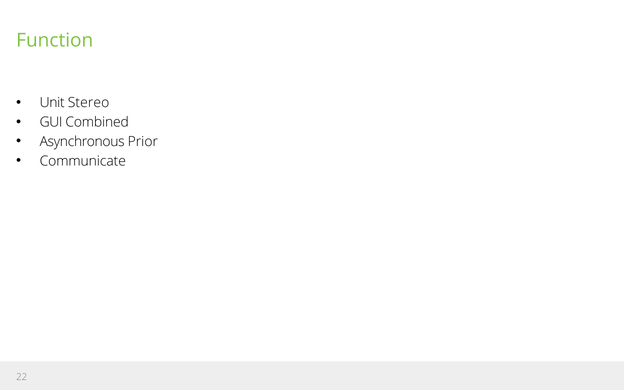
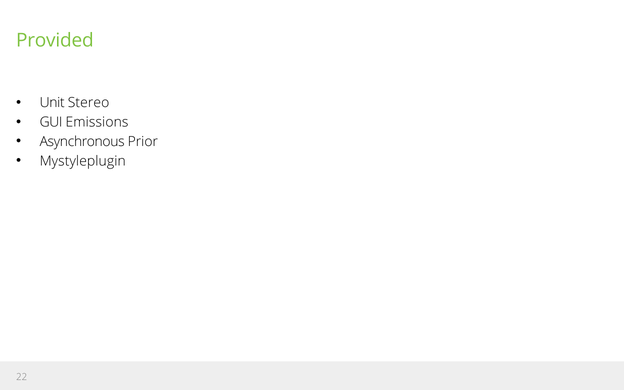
Function: Function -> Provided
Combined: Combined -> Emissions
Communicate: Communicate -> Mystyleplugin
